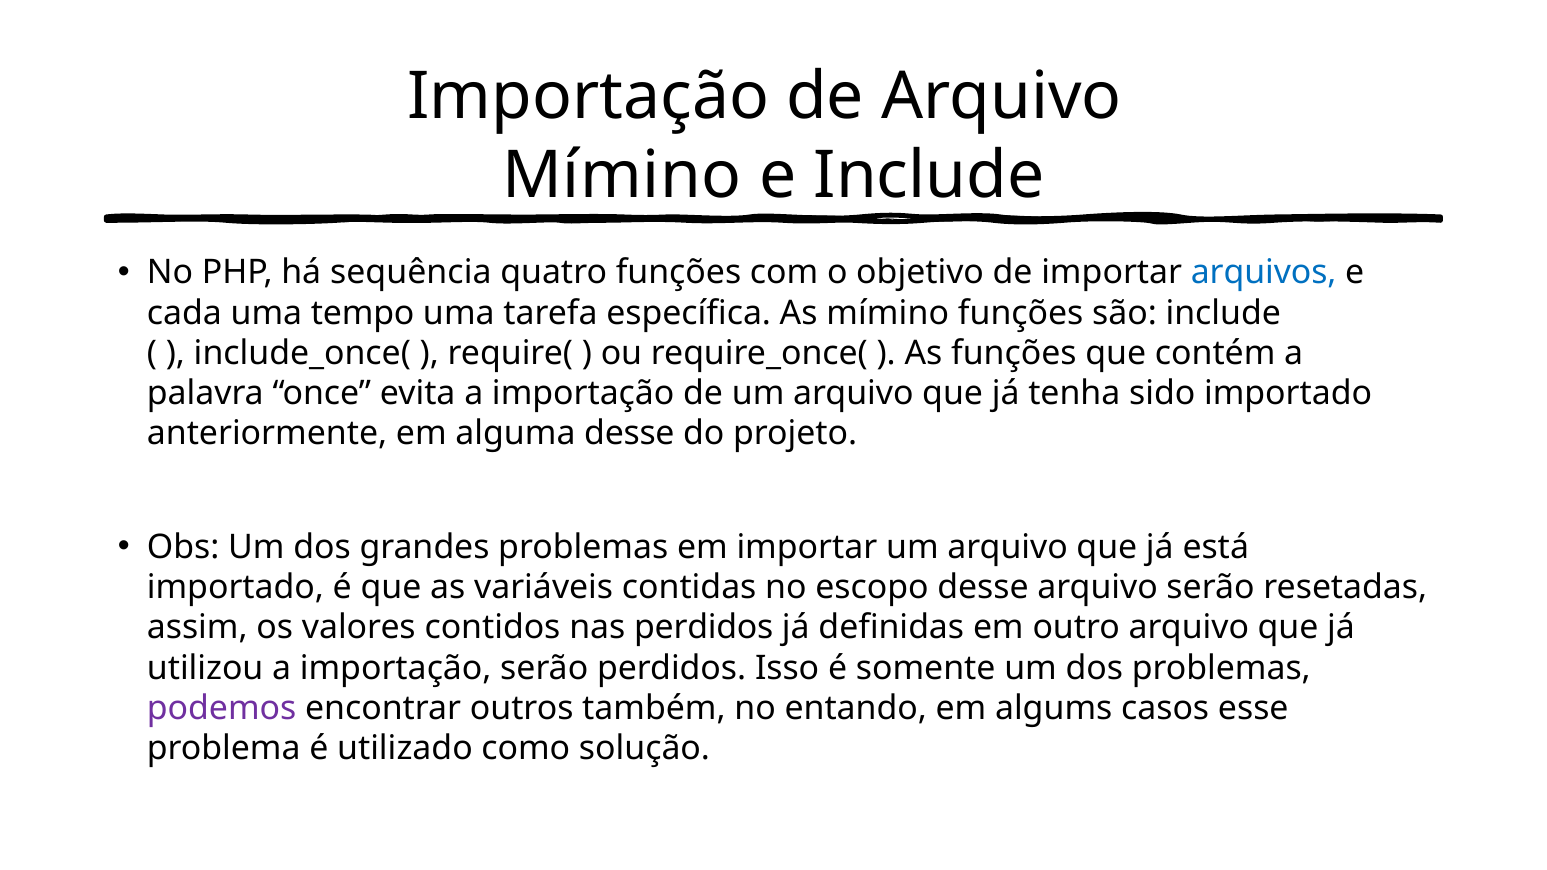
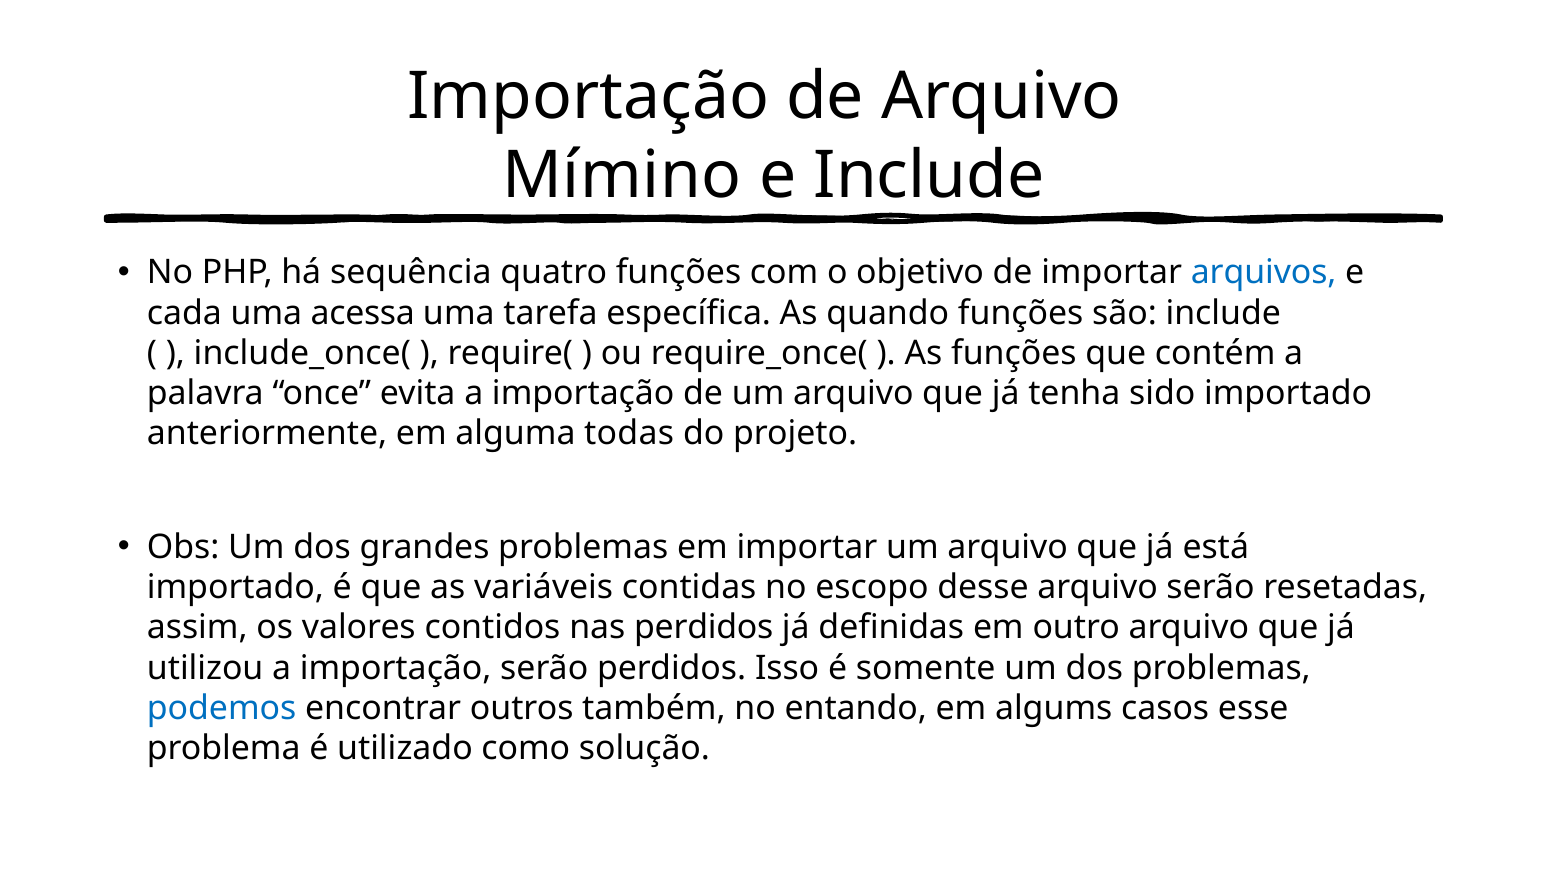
tempo: tempo -> acessa
As mímino: mímino -> quando
alguma desse: desse -> todas
podemos colour: purple -> blue
